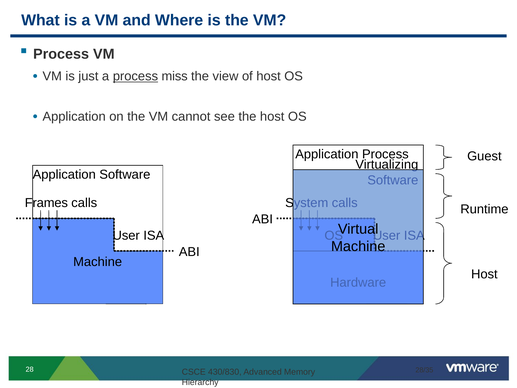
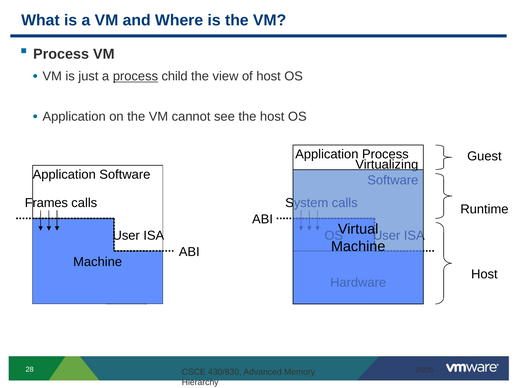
miss: miss -> child
